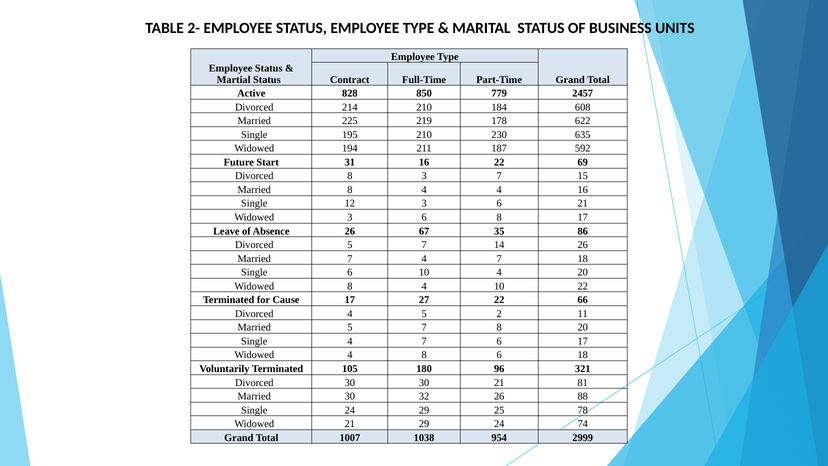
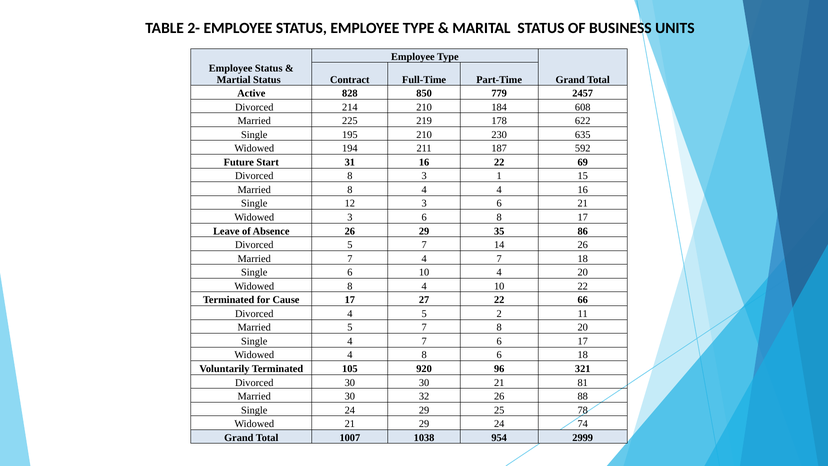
3 7: 7 -> 1
26 67: 67 -> 29
180: 180 -> 920
